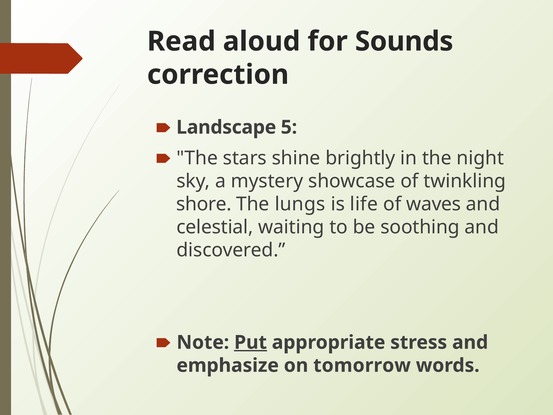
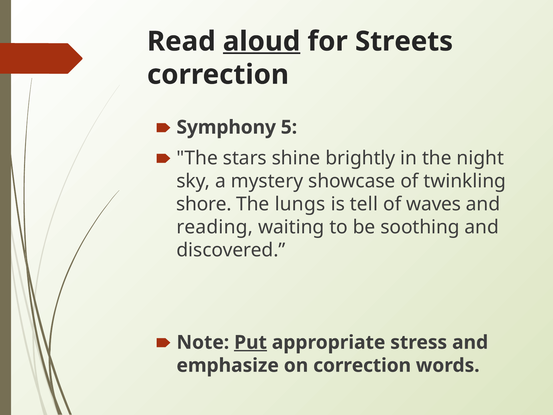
aloud underline: none -> present
Sounds: Sounds -> Streets
Landscape: Landscape -> Symphony
life: life -> tell
celestial: celestial -> reading
on tomorrow: tomorrow -> correction
